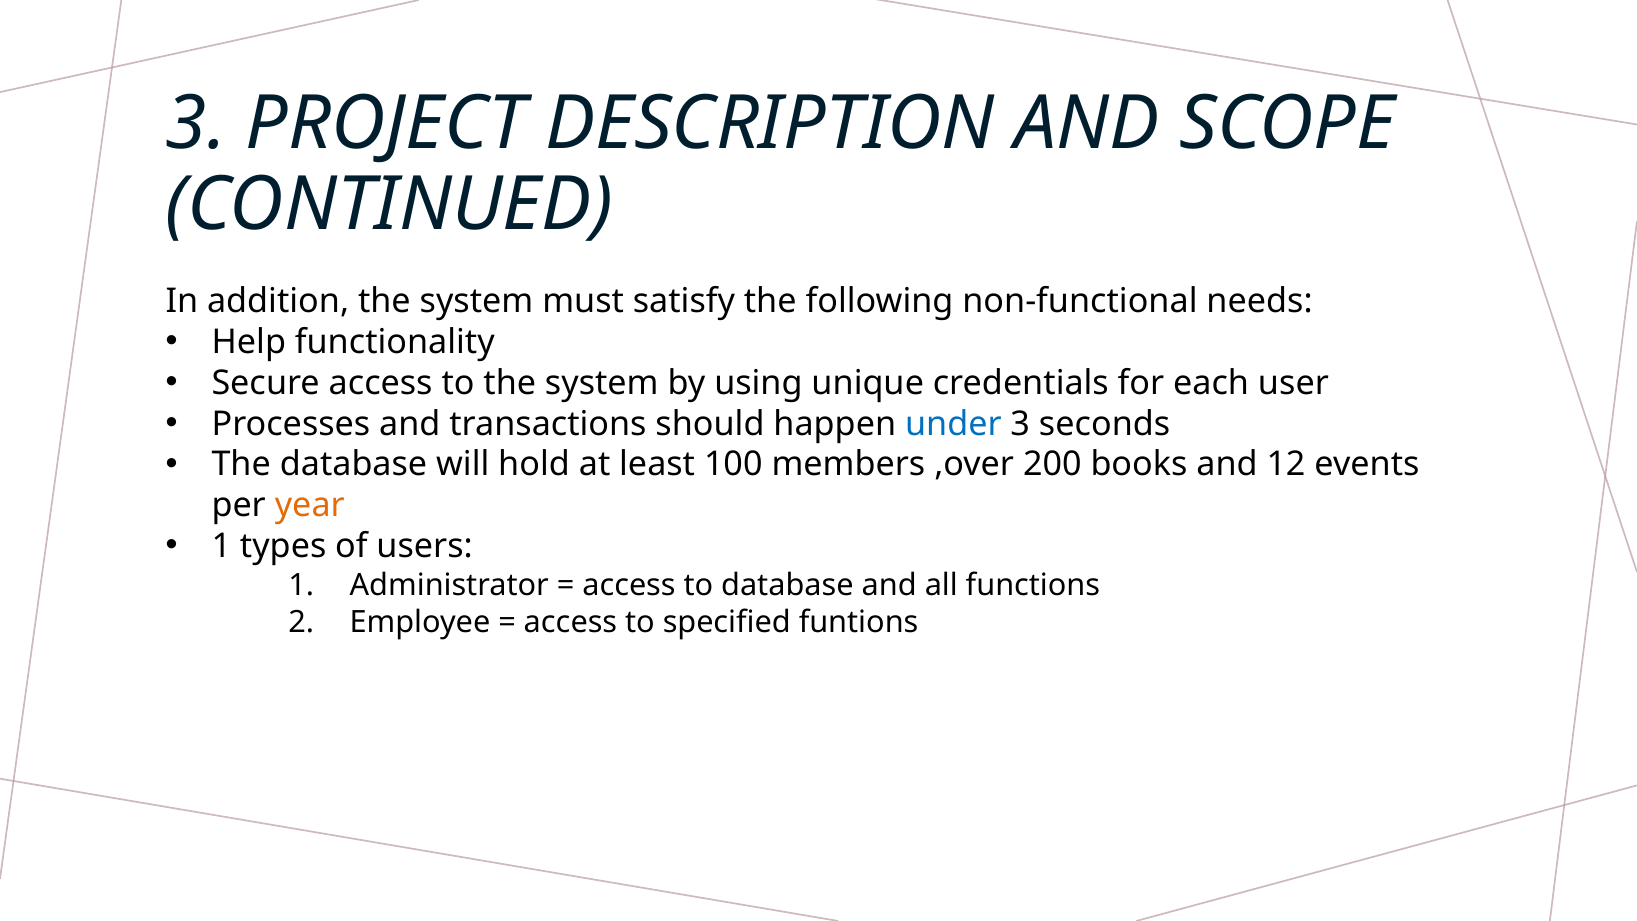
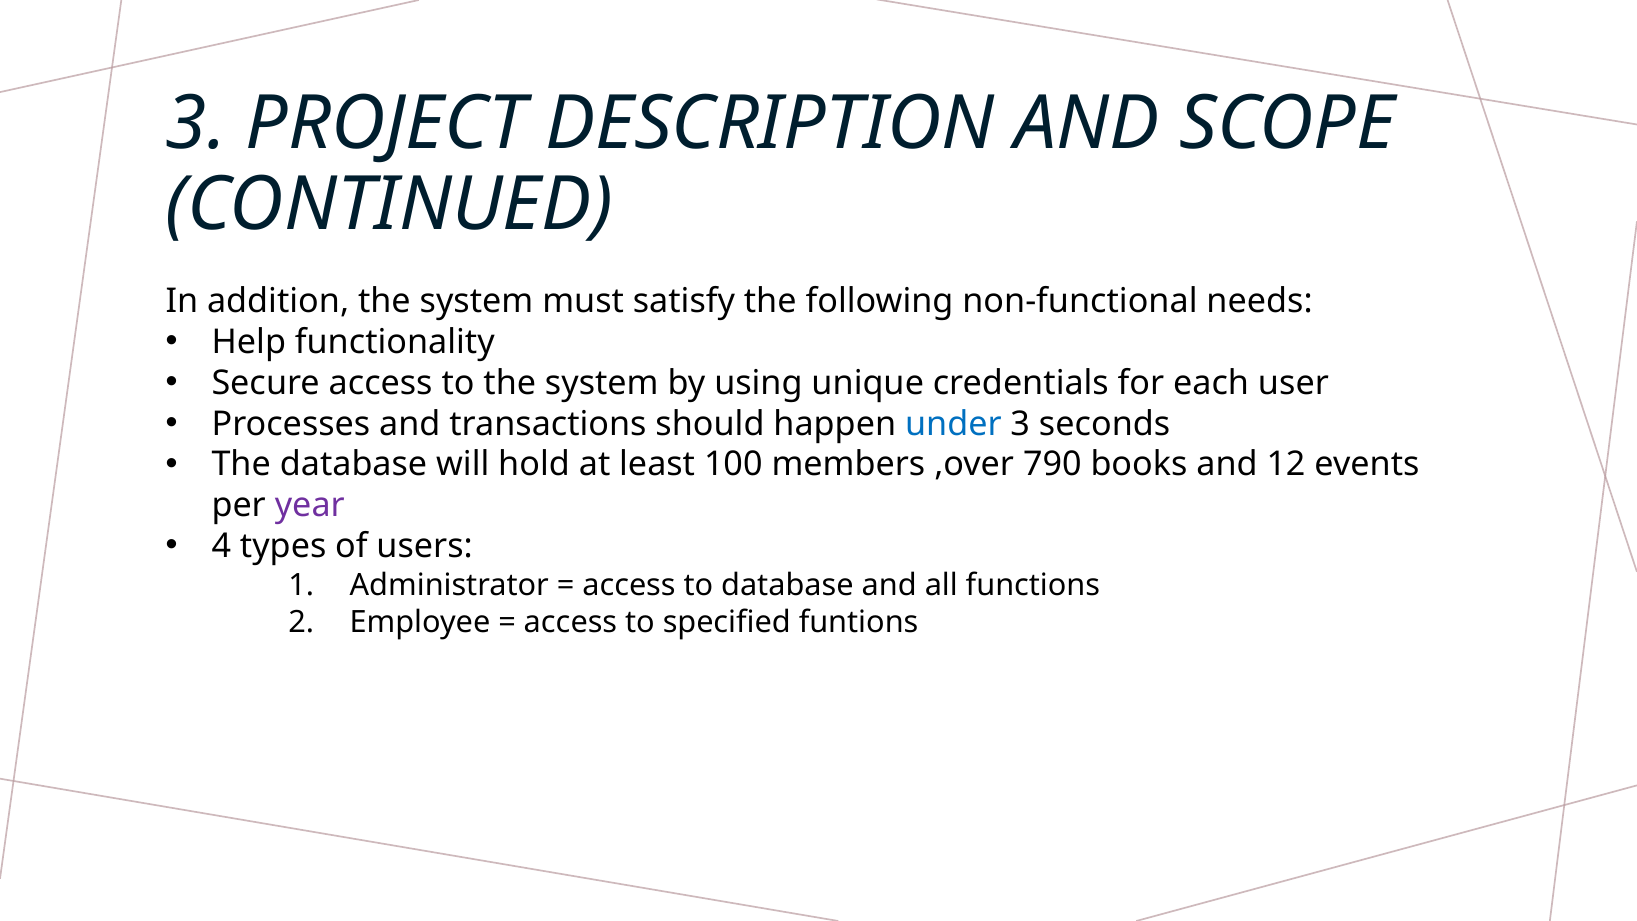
200: 200 -> 790
year colour: orange -> purple
1 at (221, 546): 1 -> 4
